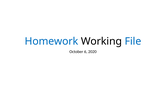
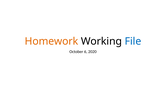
Homework colour: blue -> orange
